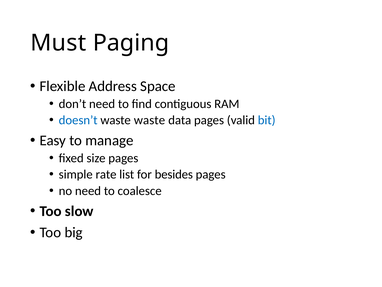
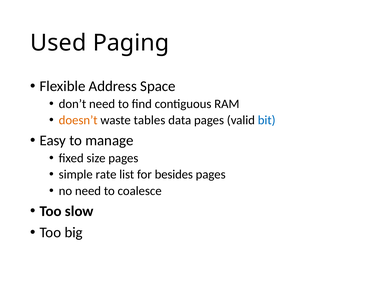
Must: Must -> Used
doesn’t colour: blue -> orange
waste waste: waste -> tables
